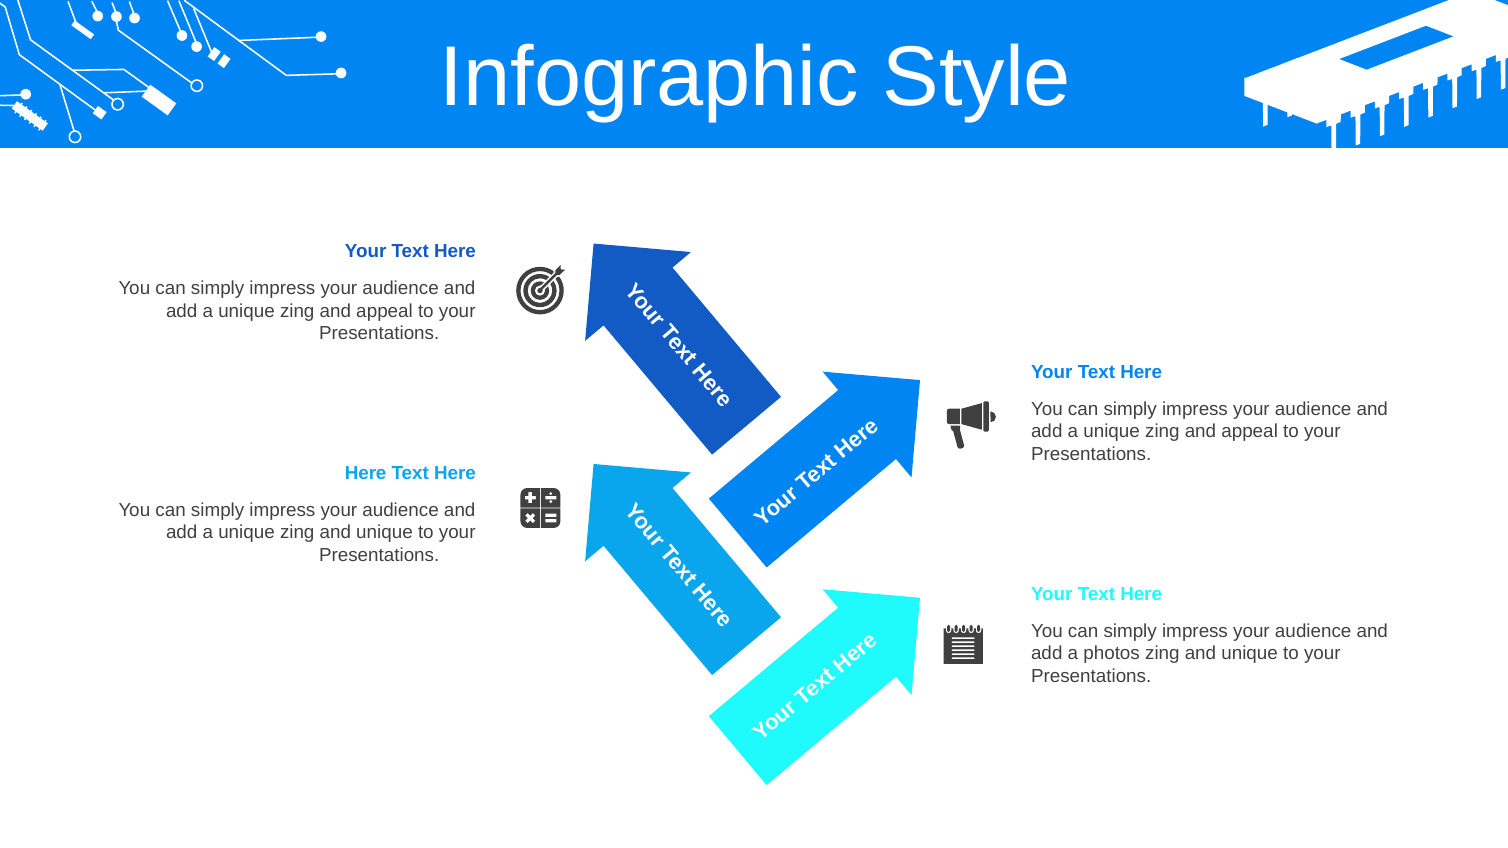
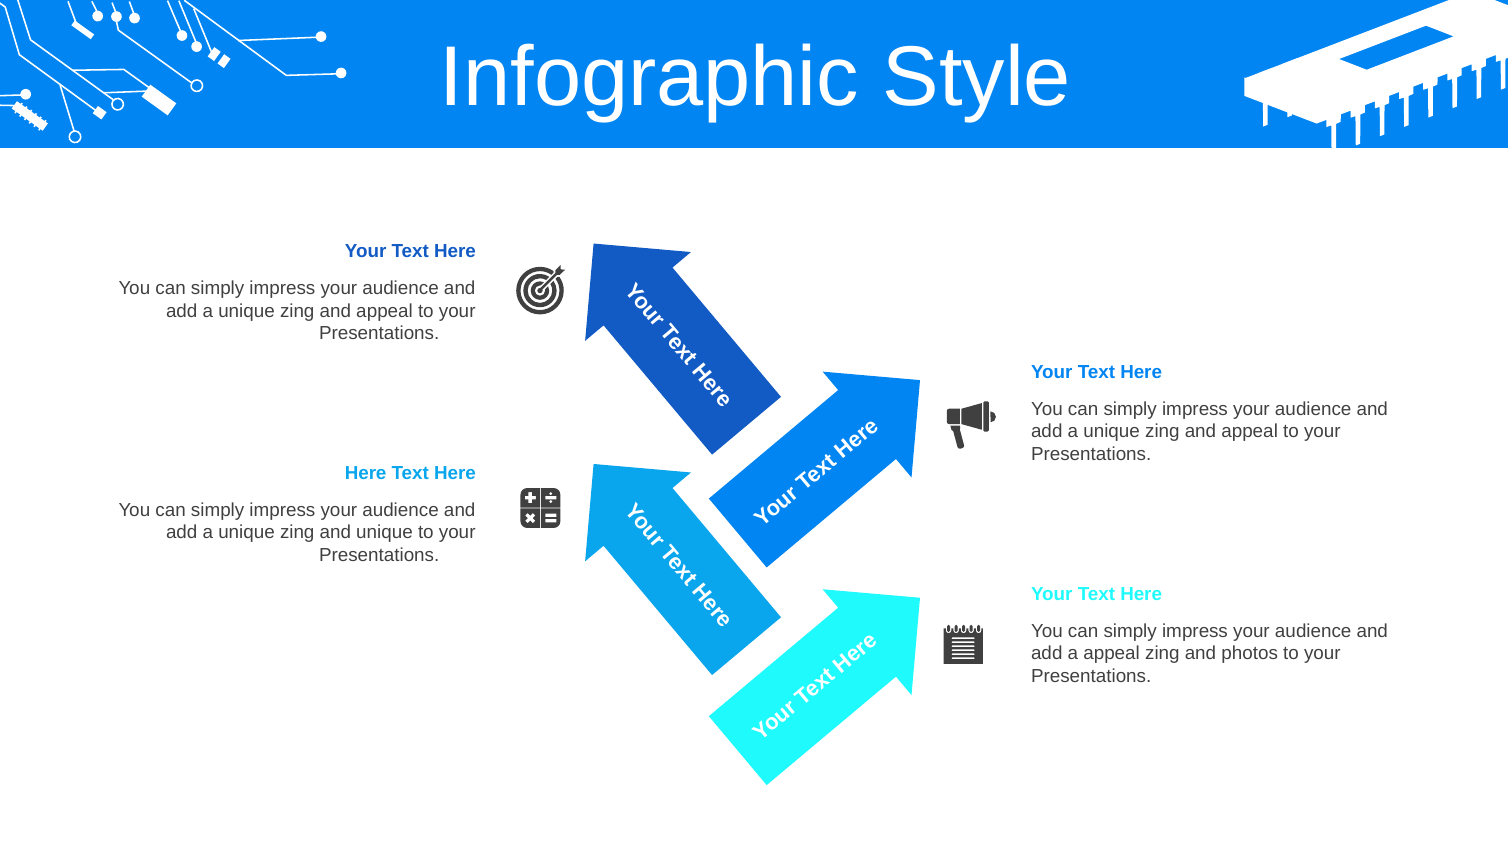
a photos: photos -> appeal
unique at (1250, 654): unique -> photos
